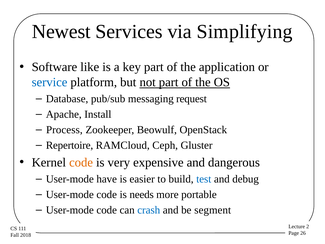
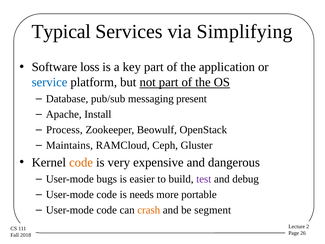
Newest: Newest -> Typical
like: like -> loss
request: request -> present
Repertoire: Repertoire -> Maintains
have: have -> bugs
test colour: blue -> purple
crash colour: blue -> orange
